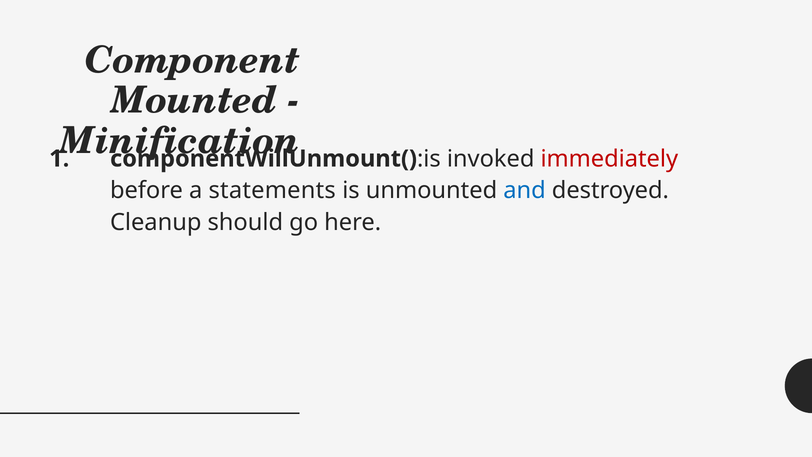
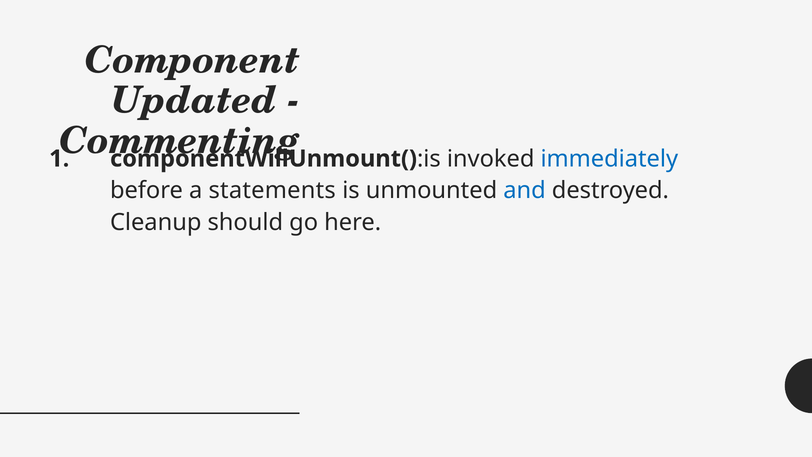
Mounted: Mounted -> Updated
Minification: Minification -> Commenting
immediately colour: red -> blue
